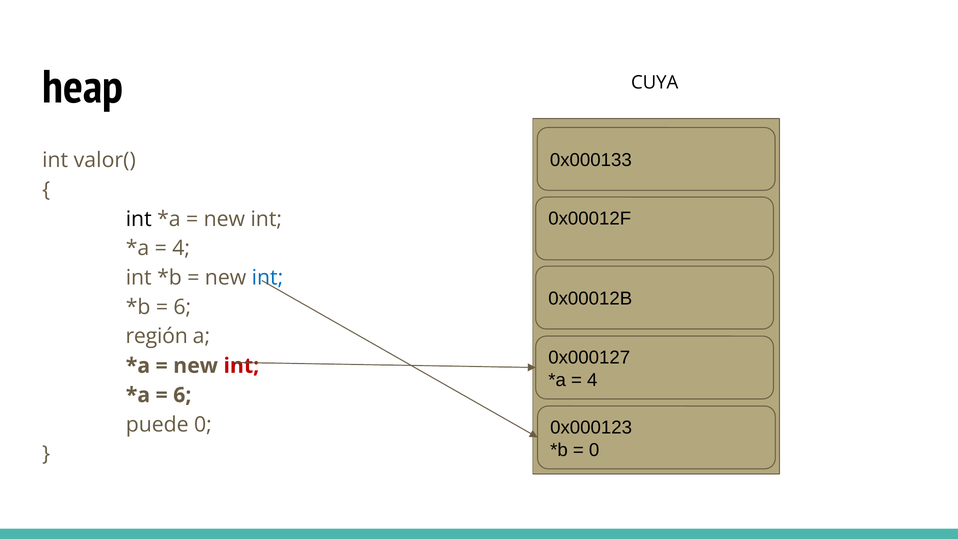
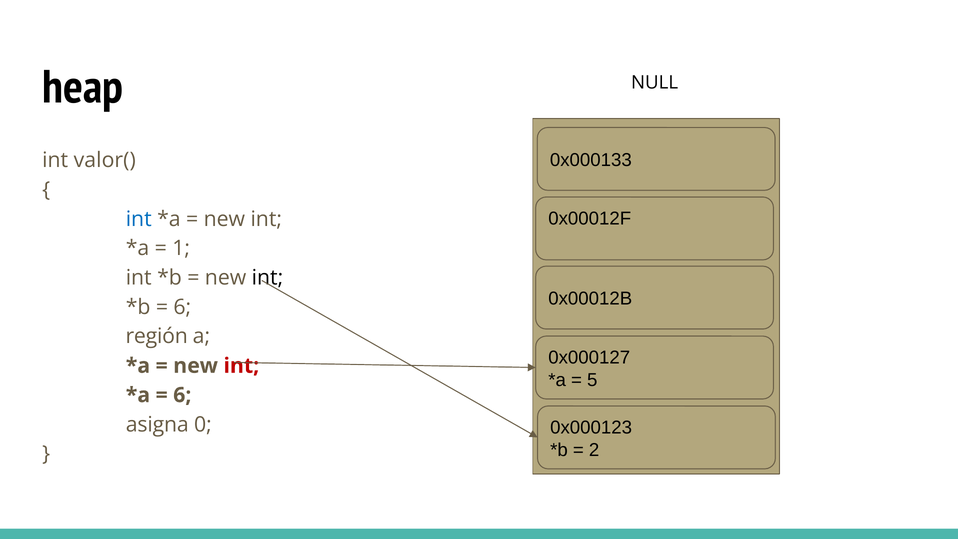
CUYA: CUYA -> NULL
int at (139, 219) colour: black -> blue
4 at (181, 248): 4 -> 1
int at (267, 278) colour: blue -> black
4 at (592, 380): 4 -> 5
puede: puede -> asigna
0 at (594, 450): 0 -> 2
